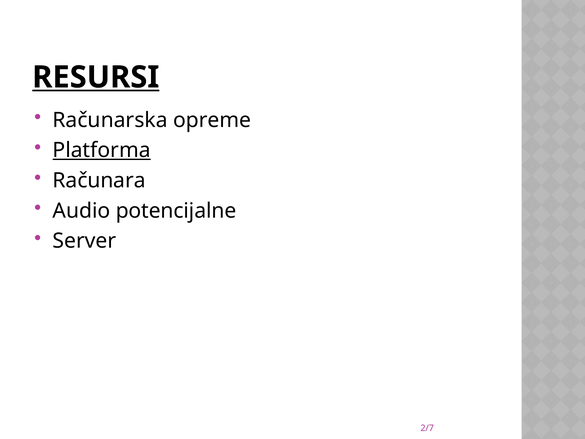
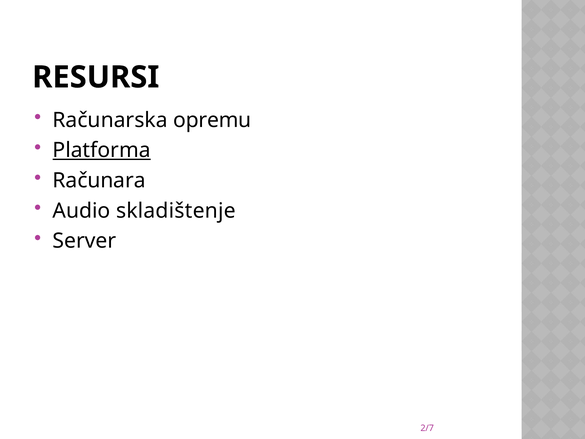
RESURSI underline: present -> none
opreme: opreme -> opremu
potencijalne: potencijalne -> skladištenje
